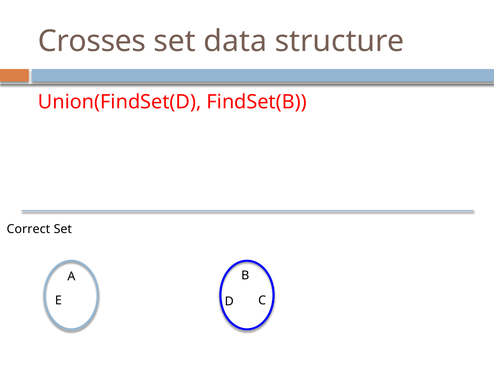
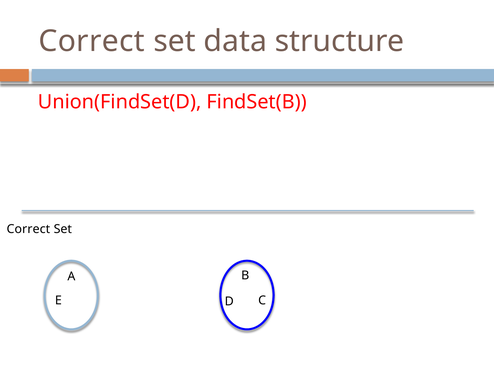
Crosses at (92, 41): Crosses -> Correct
